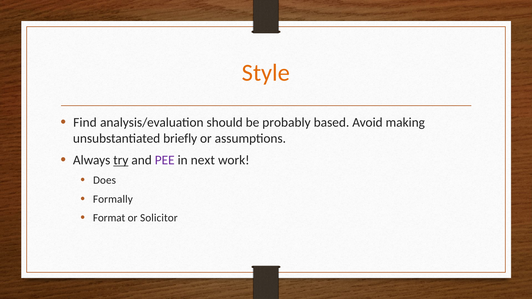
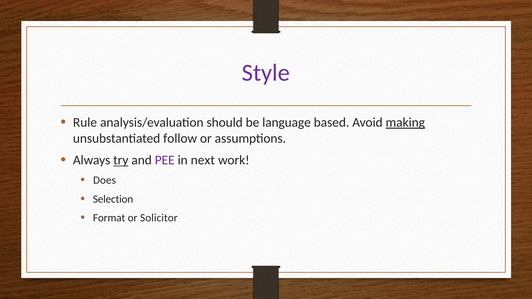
Style colour: orange -> purple
Find: Find -> Rule
probably: probably -> language
making underline: none -> present
briefly: briefly -> follow
Formally: Formally -> Selection
